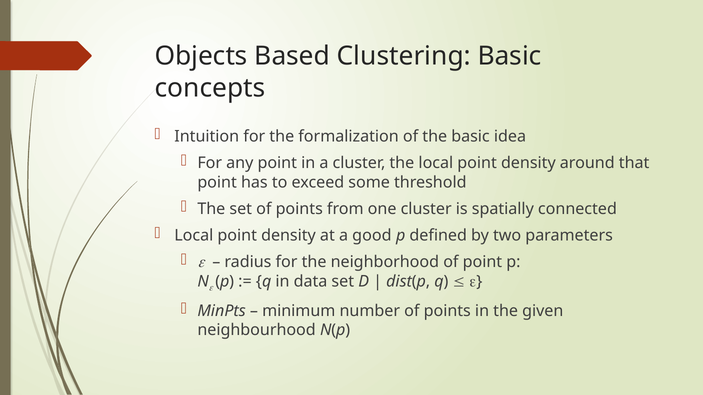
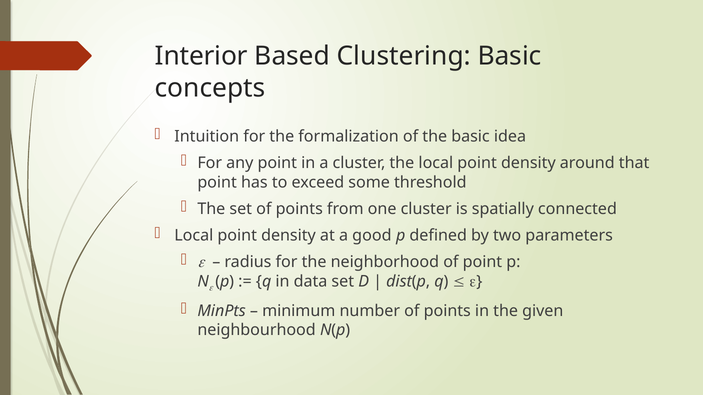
Objects: Objects -> Interior
